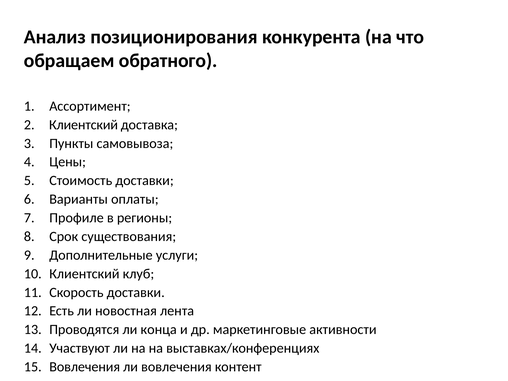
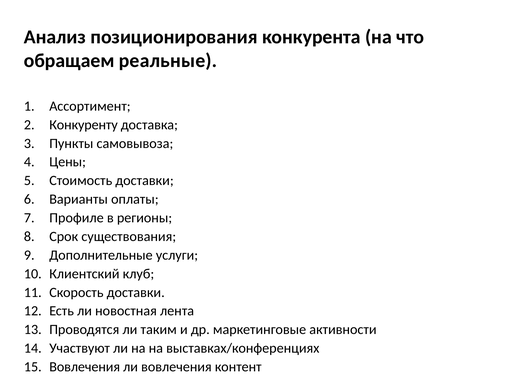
обратного: обратного -> реальные
Клиентский at (84, 125): Клиентский -> Конкуренту
конца: конца -> таким
